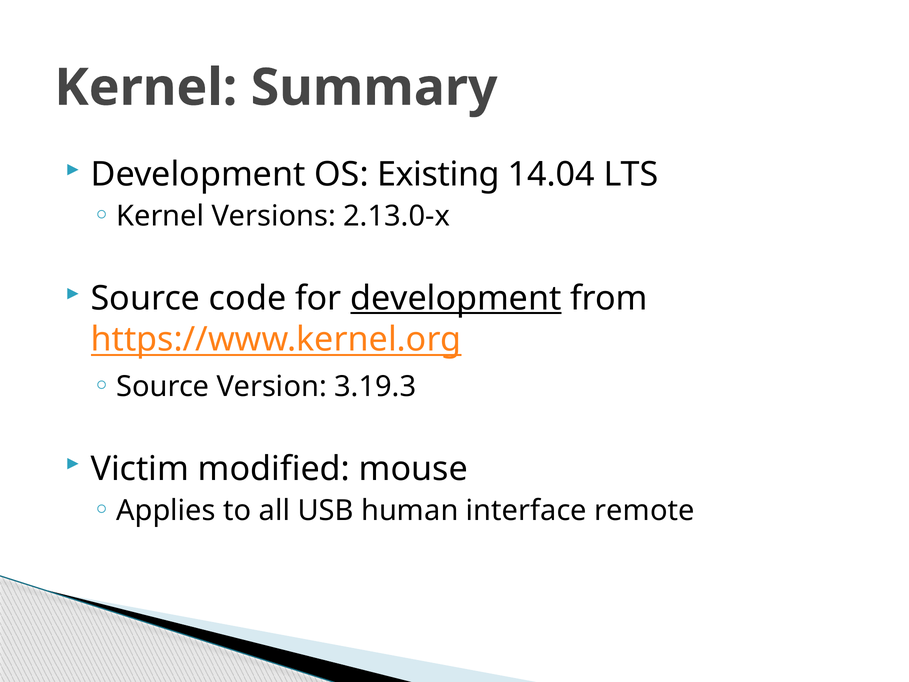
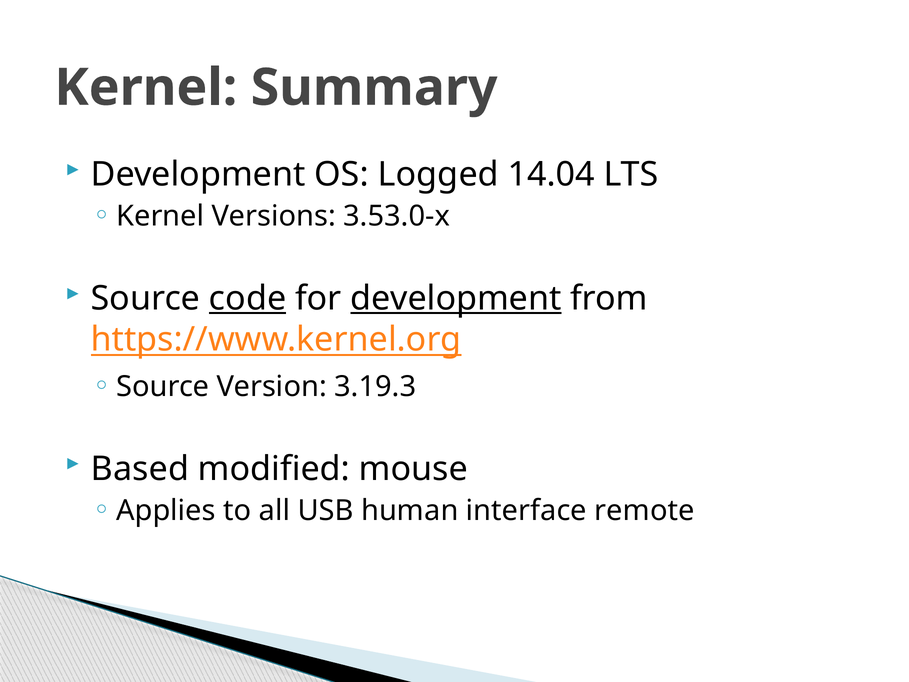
Existing: Existing -> Logged
2.13.0-x: 2.13.0-x -> 3.53.0-x
code underline: none -> present
Victim: Victim -> Based
